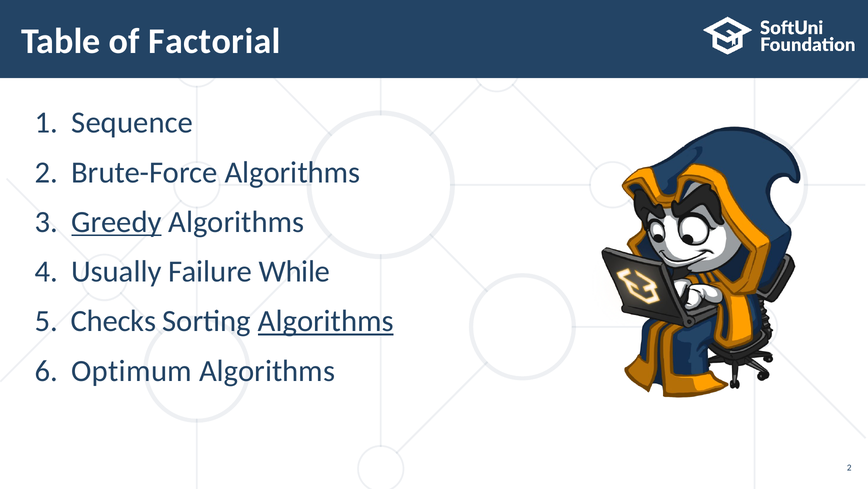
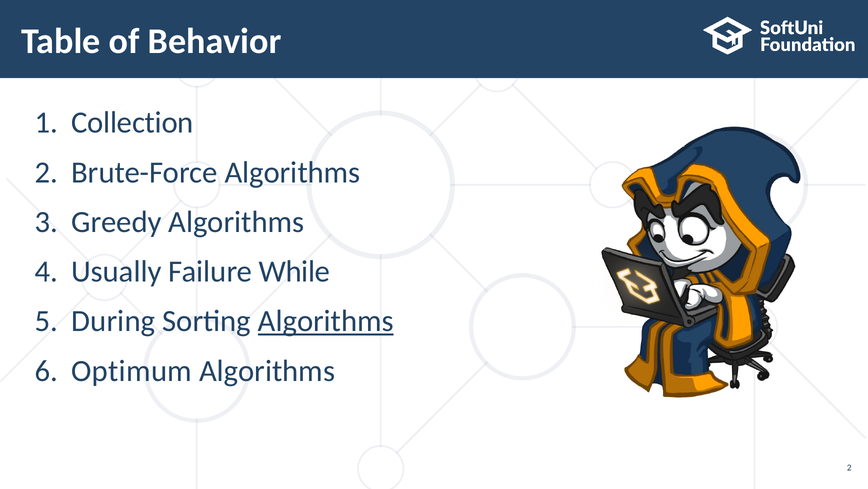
Factorial: Factorial -> Behavior
Sequence: Sequence -> Collection
Greedy underline: present -> none
Checks: Checks -> During
